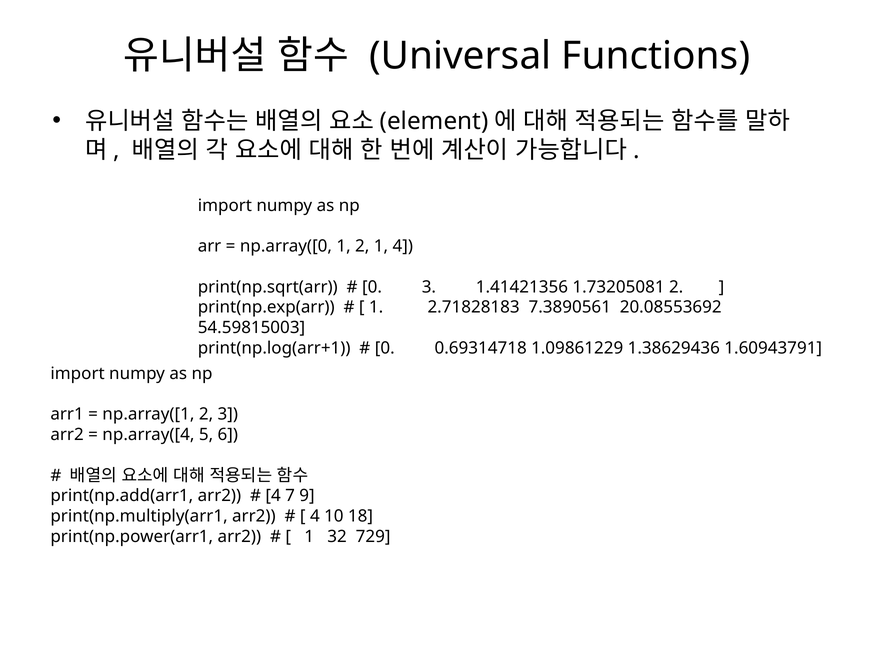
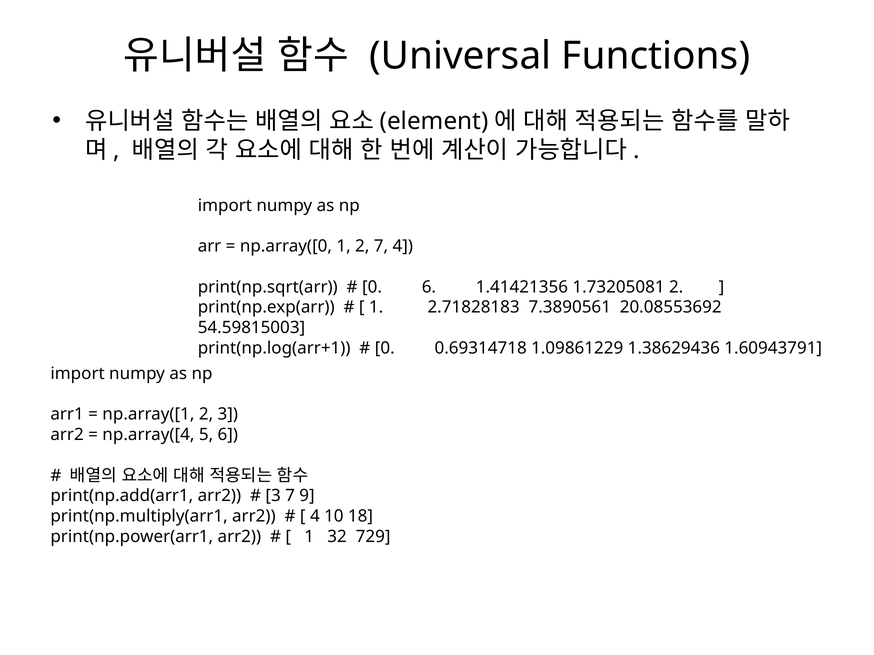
2 1: 1 -> 7
0 3: 3 -> 6
4 at (273, 496): 4 -> 3
